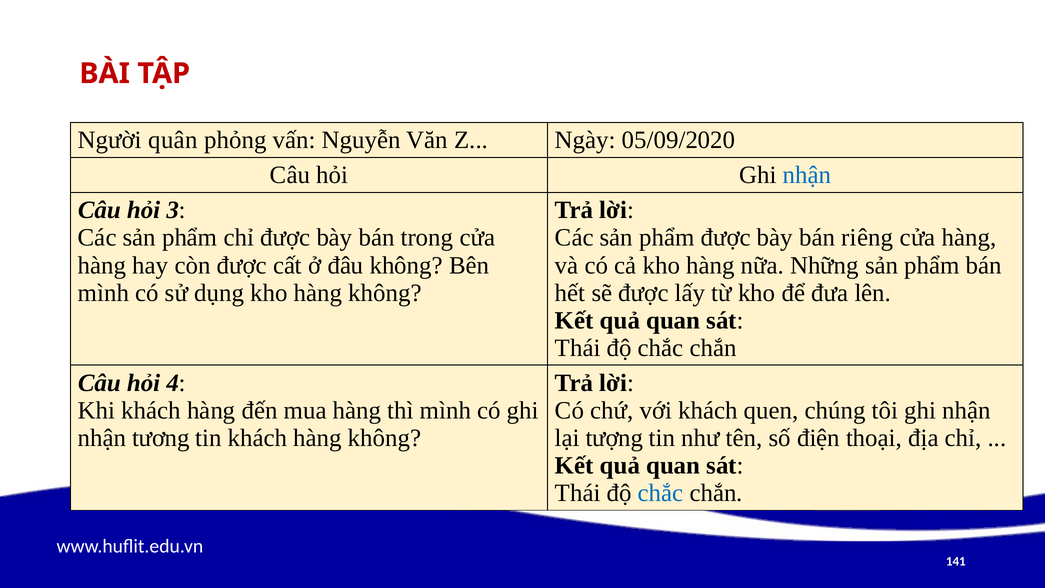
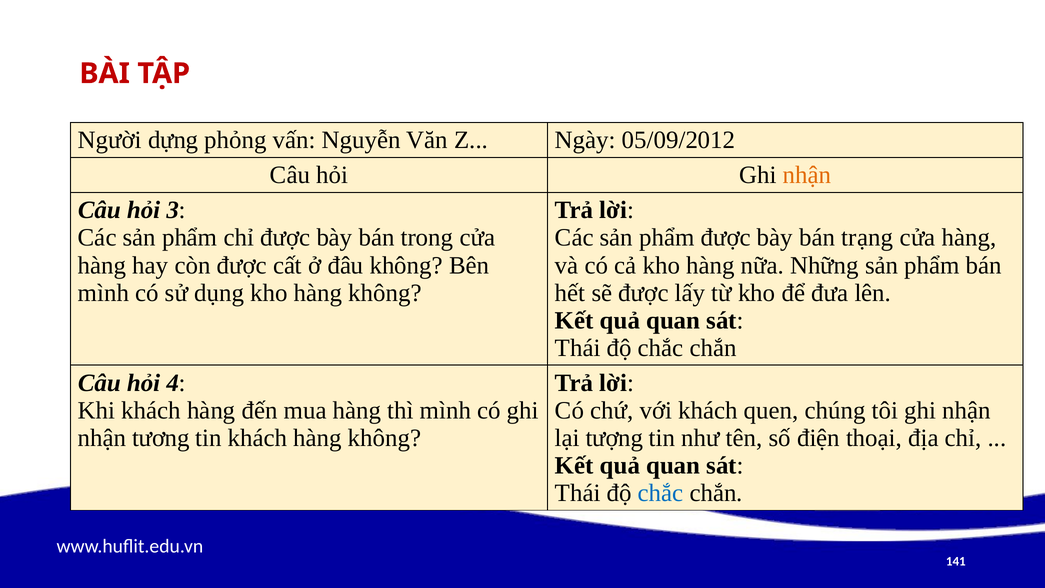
quân: quân -> dựng
05/09/2020: 05/09/2020 -> 05/09/2012
nhận at (807, 175) colour: blue -> orange
riêng: riêng -> trạng
